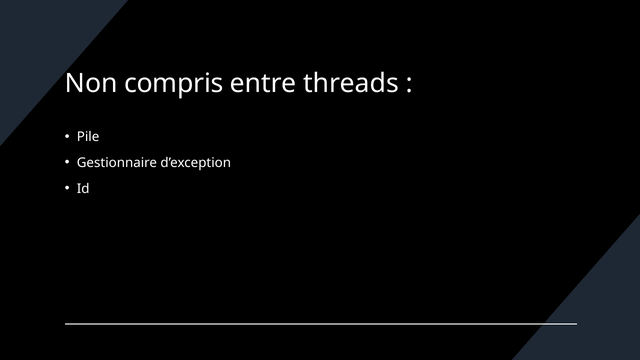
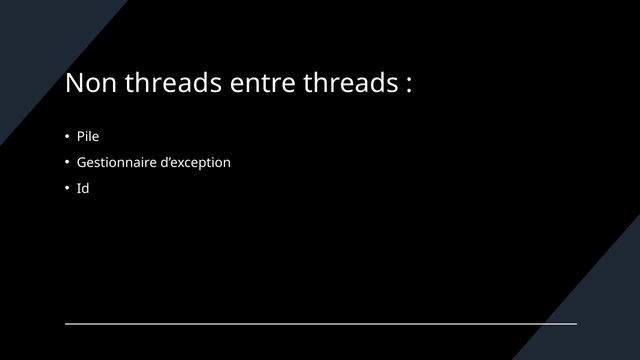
Non compris: compris -> threads
